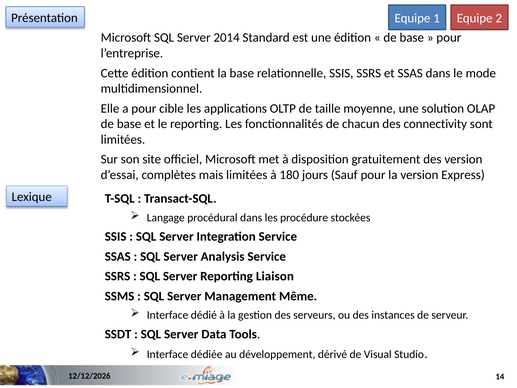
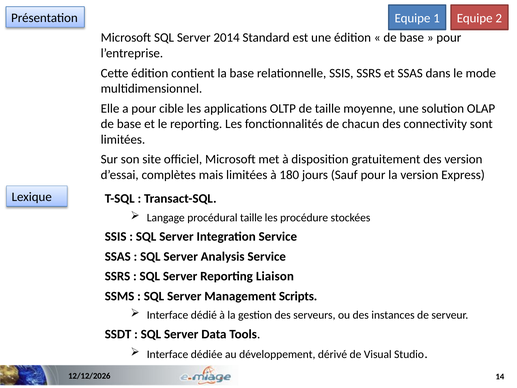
procédural dans: dans -> taille
Même: Même -> Scripts
